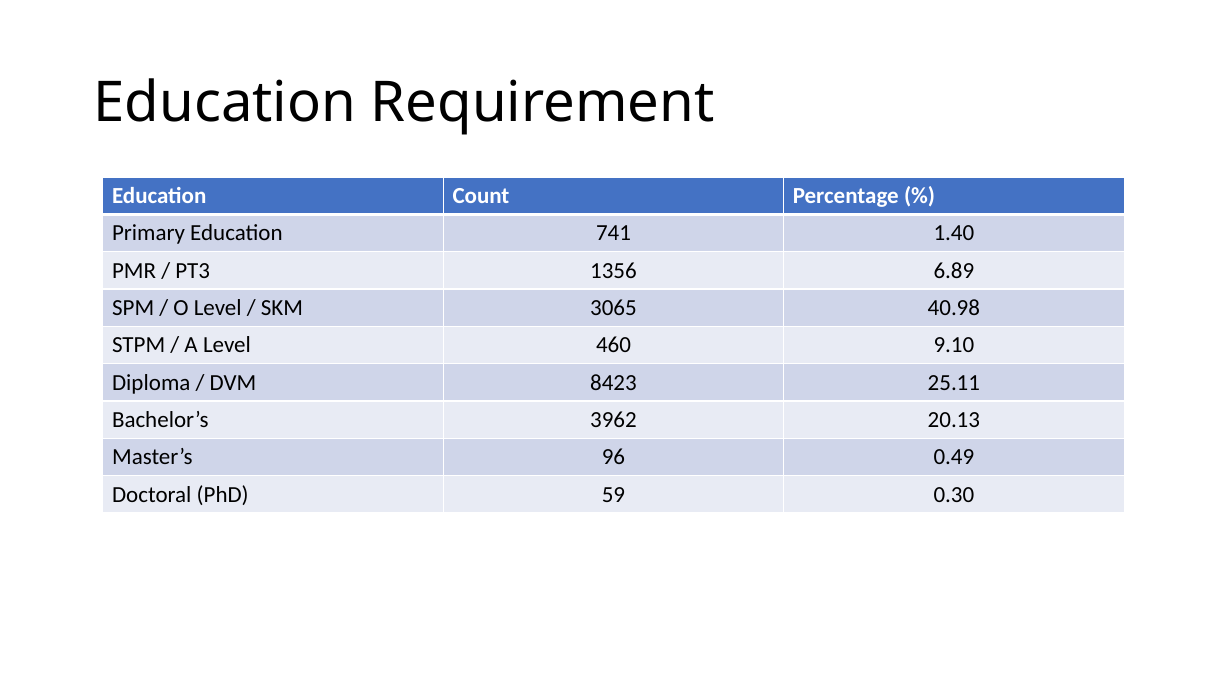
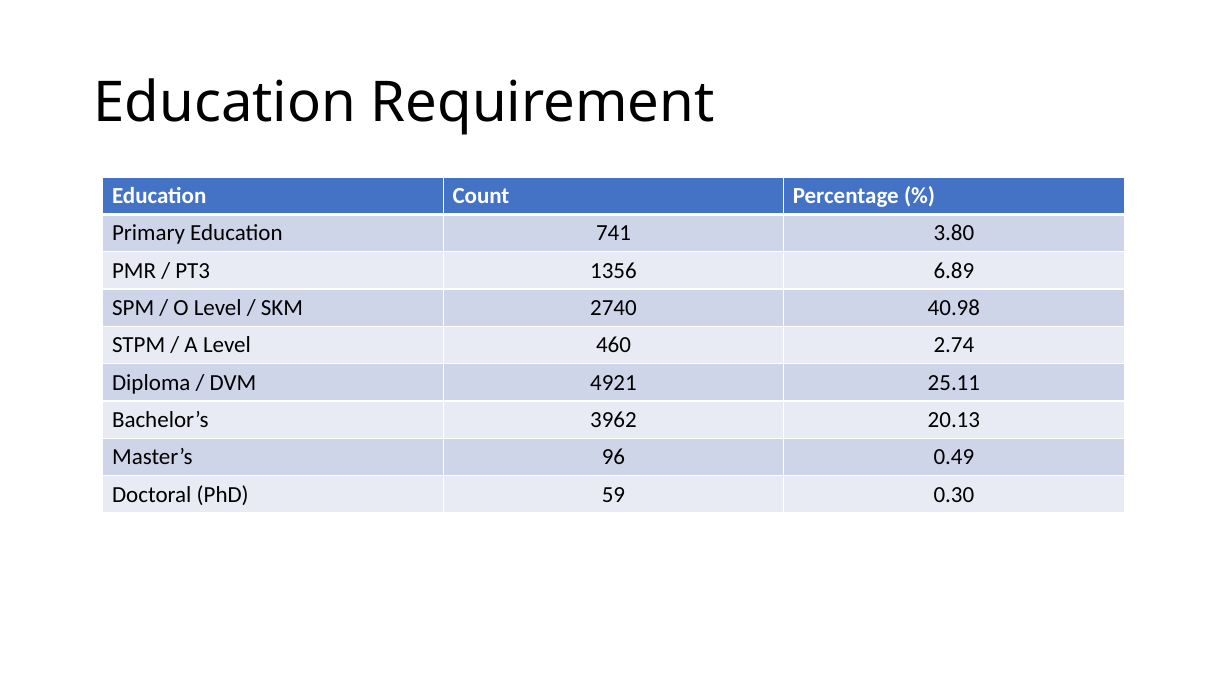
1.40: 1.40 -> 3.80
3065: 3065 -> 2740
9.10: 9.10 -> 2.74
8423: 8423 -> 4921
